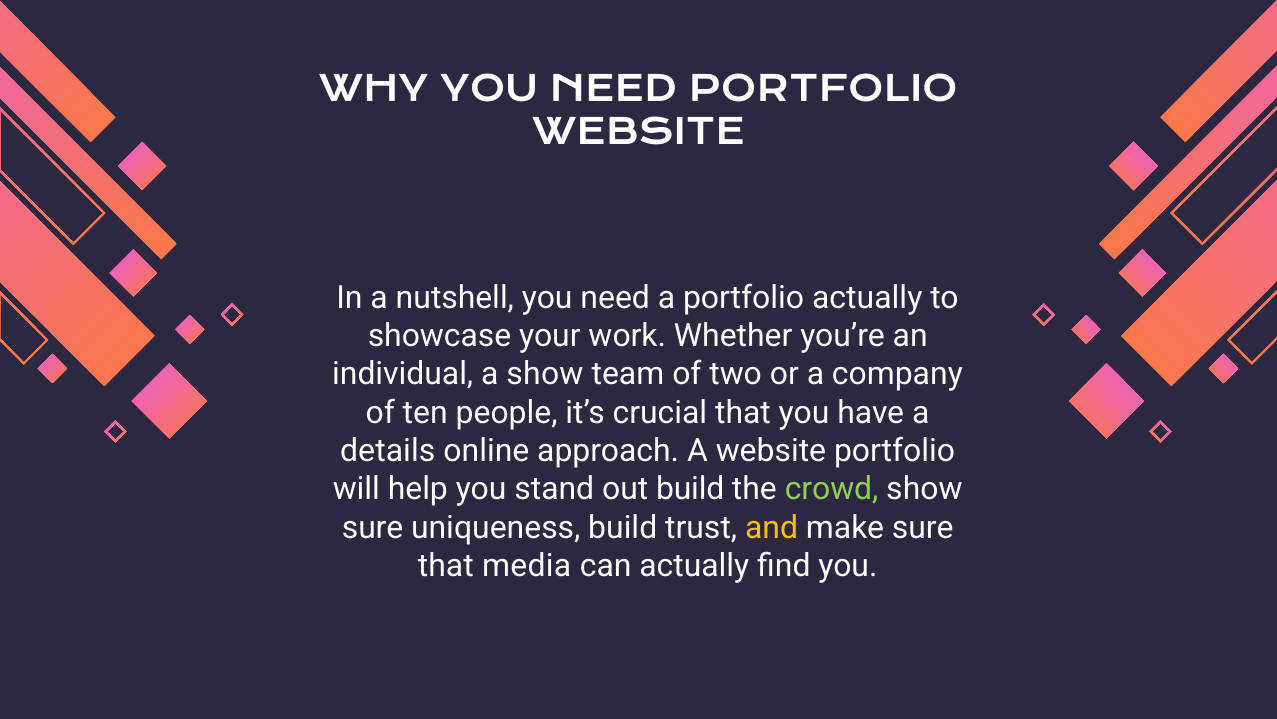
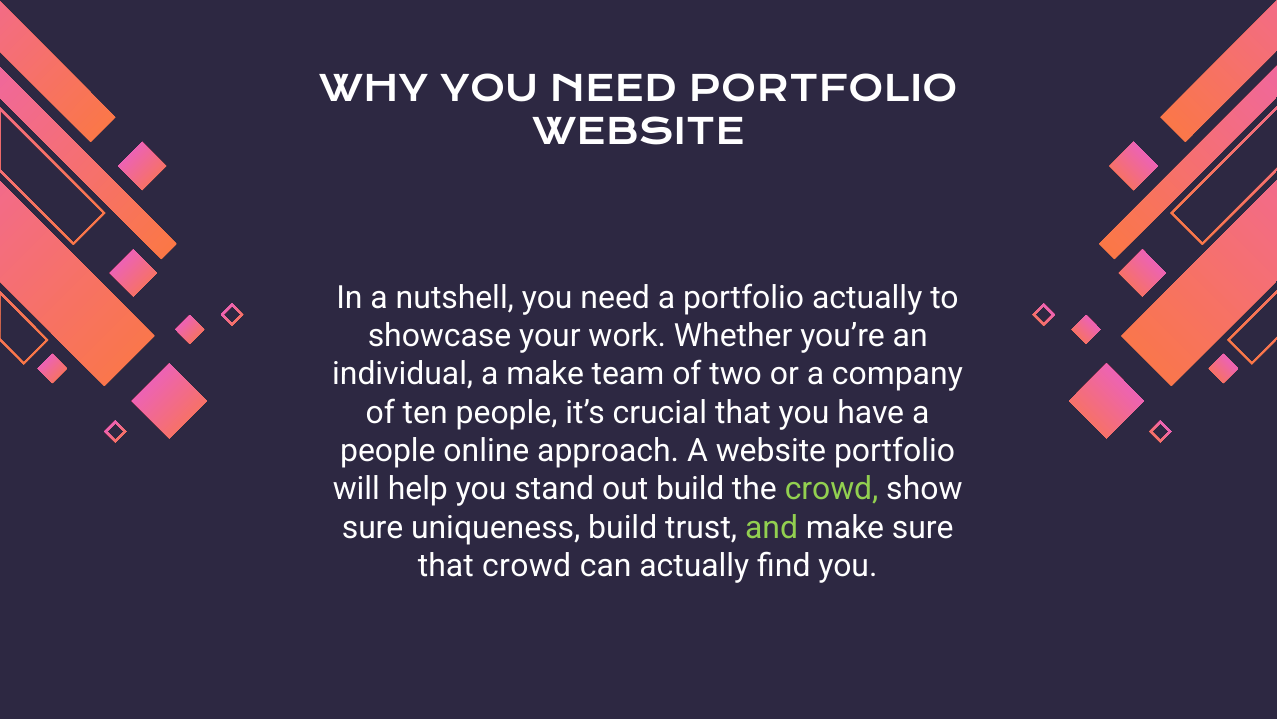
a show: show -> make
details at (388, 451): details -> people
and colour: yellow -> light green
that media: media -> crowd
